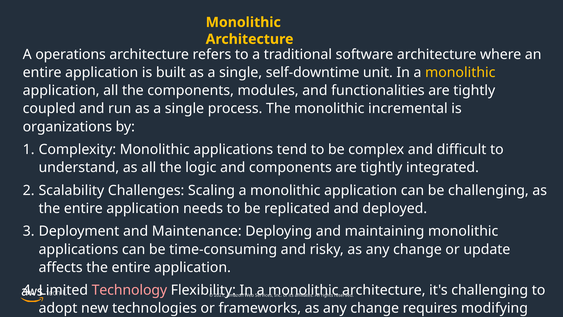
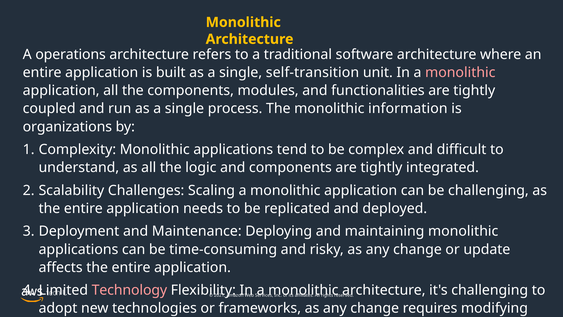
self-downtime: self-downtime -> self-transition
monolithic at (460, 72) colour: yellow -> pink
incremental: incremental -> information
